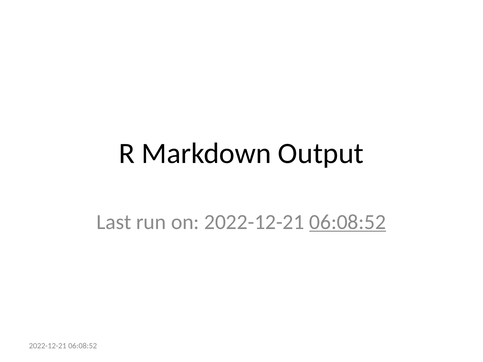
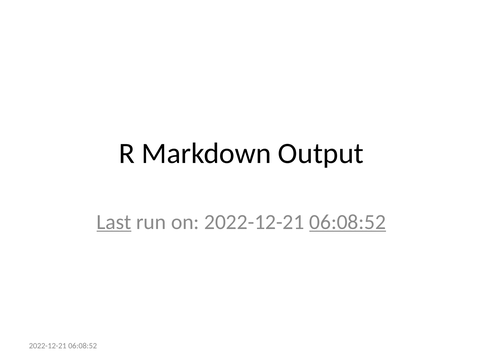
Last underline: none -> present
